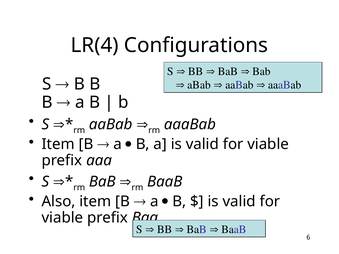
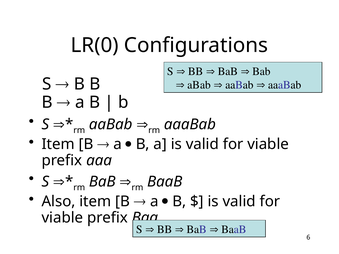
LR(4: LR(4 -> LR(0
